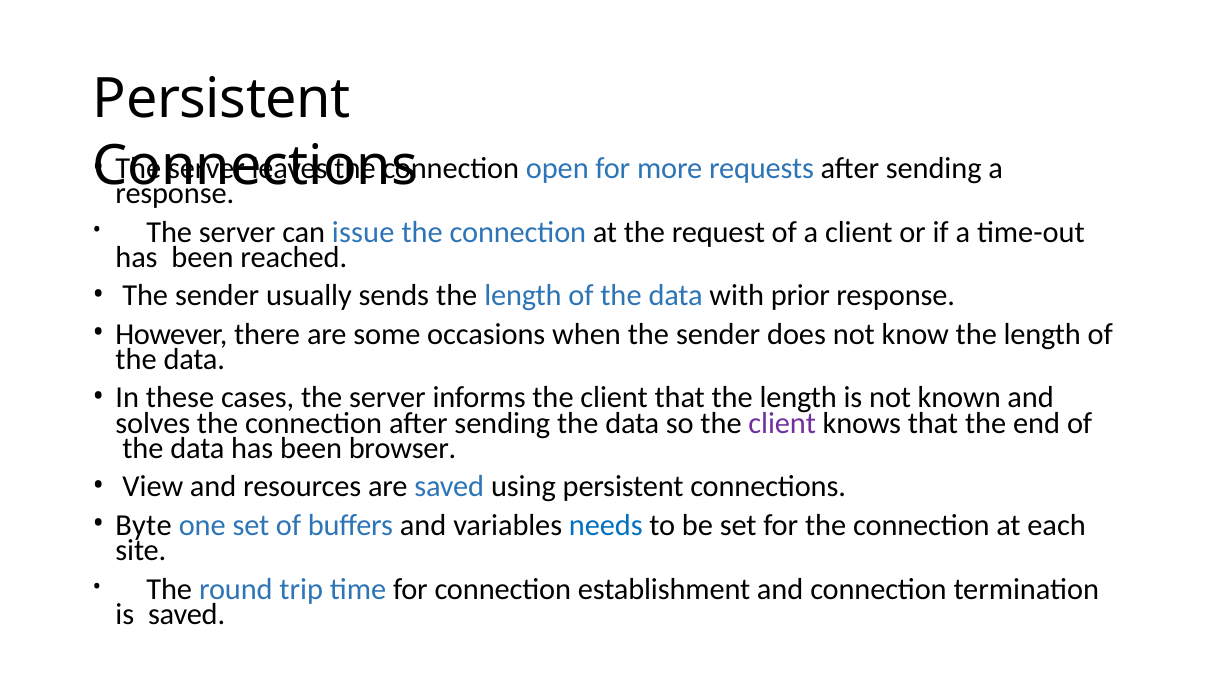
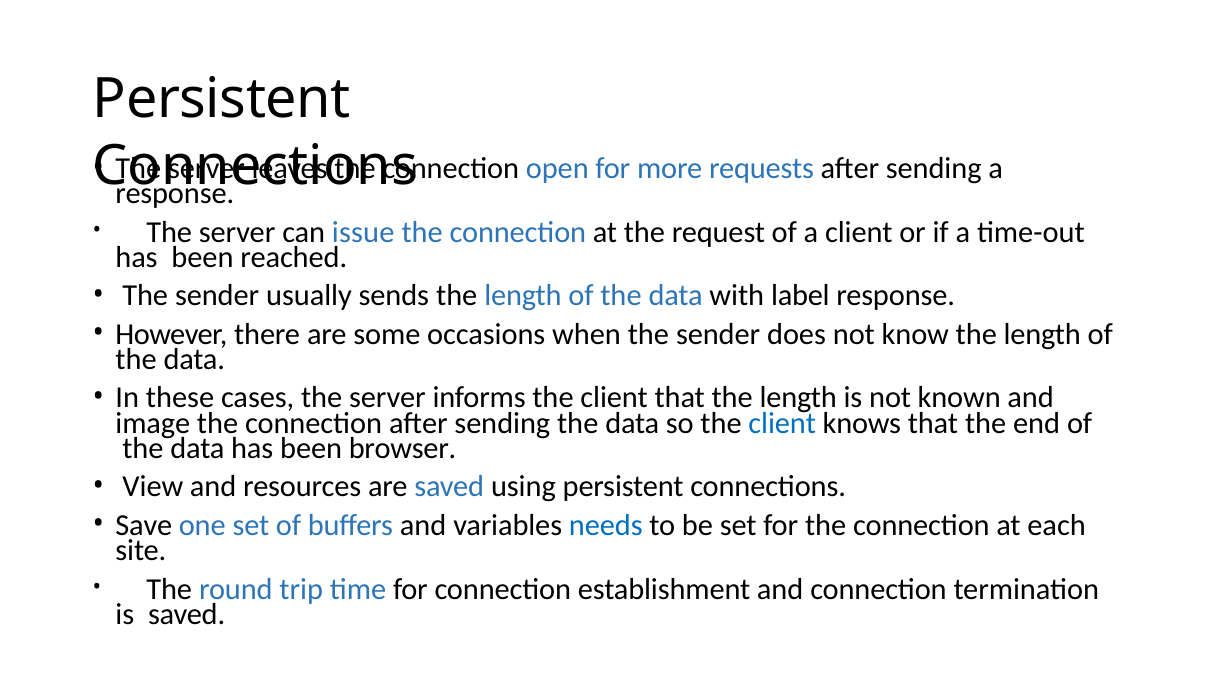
prior: prior -> label
solves: solves -> image
client at (782, 423) colour: purple -> blue
Byte: Byte -> Save
